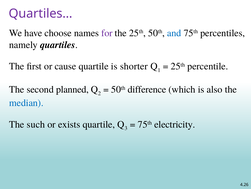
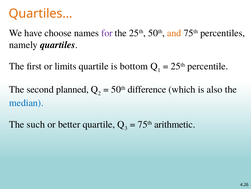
Quartiles… colour: purple -> orange
and colour: blue -> orange
cause: cause -> limits
shorter: shorter -> bottom
exists: exists -> better
electricity: electricity -> arithmetic
